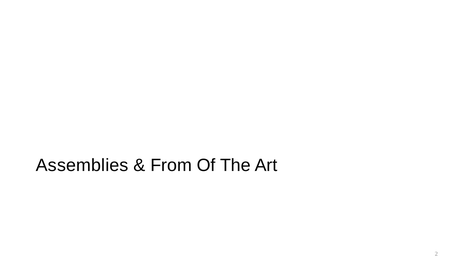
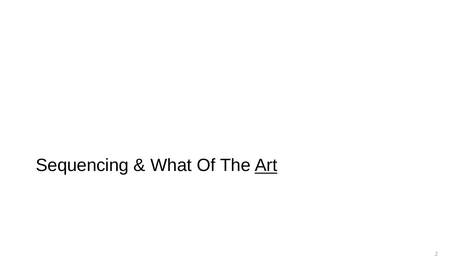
Assemblies: Assemblies -> Sequencing
From: From -> What
Art underline: none -> present
